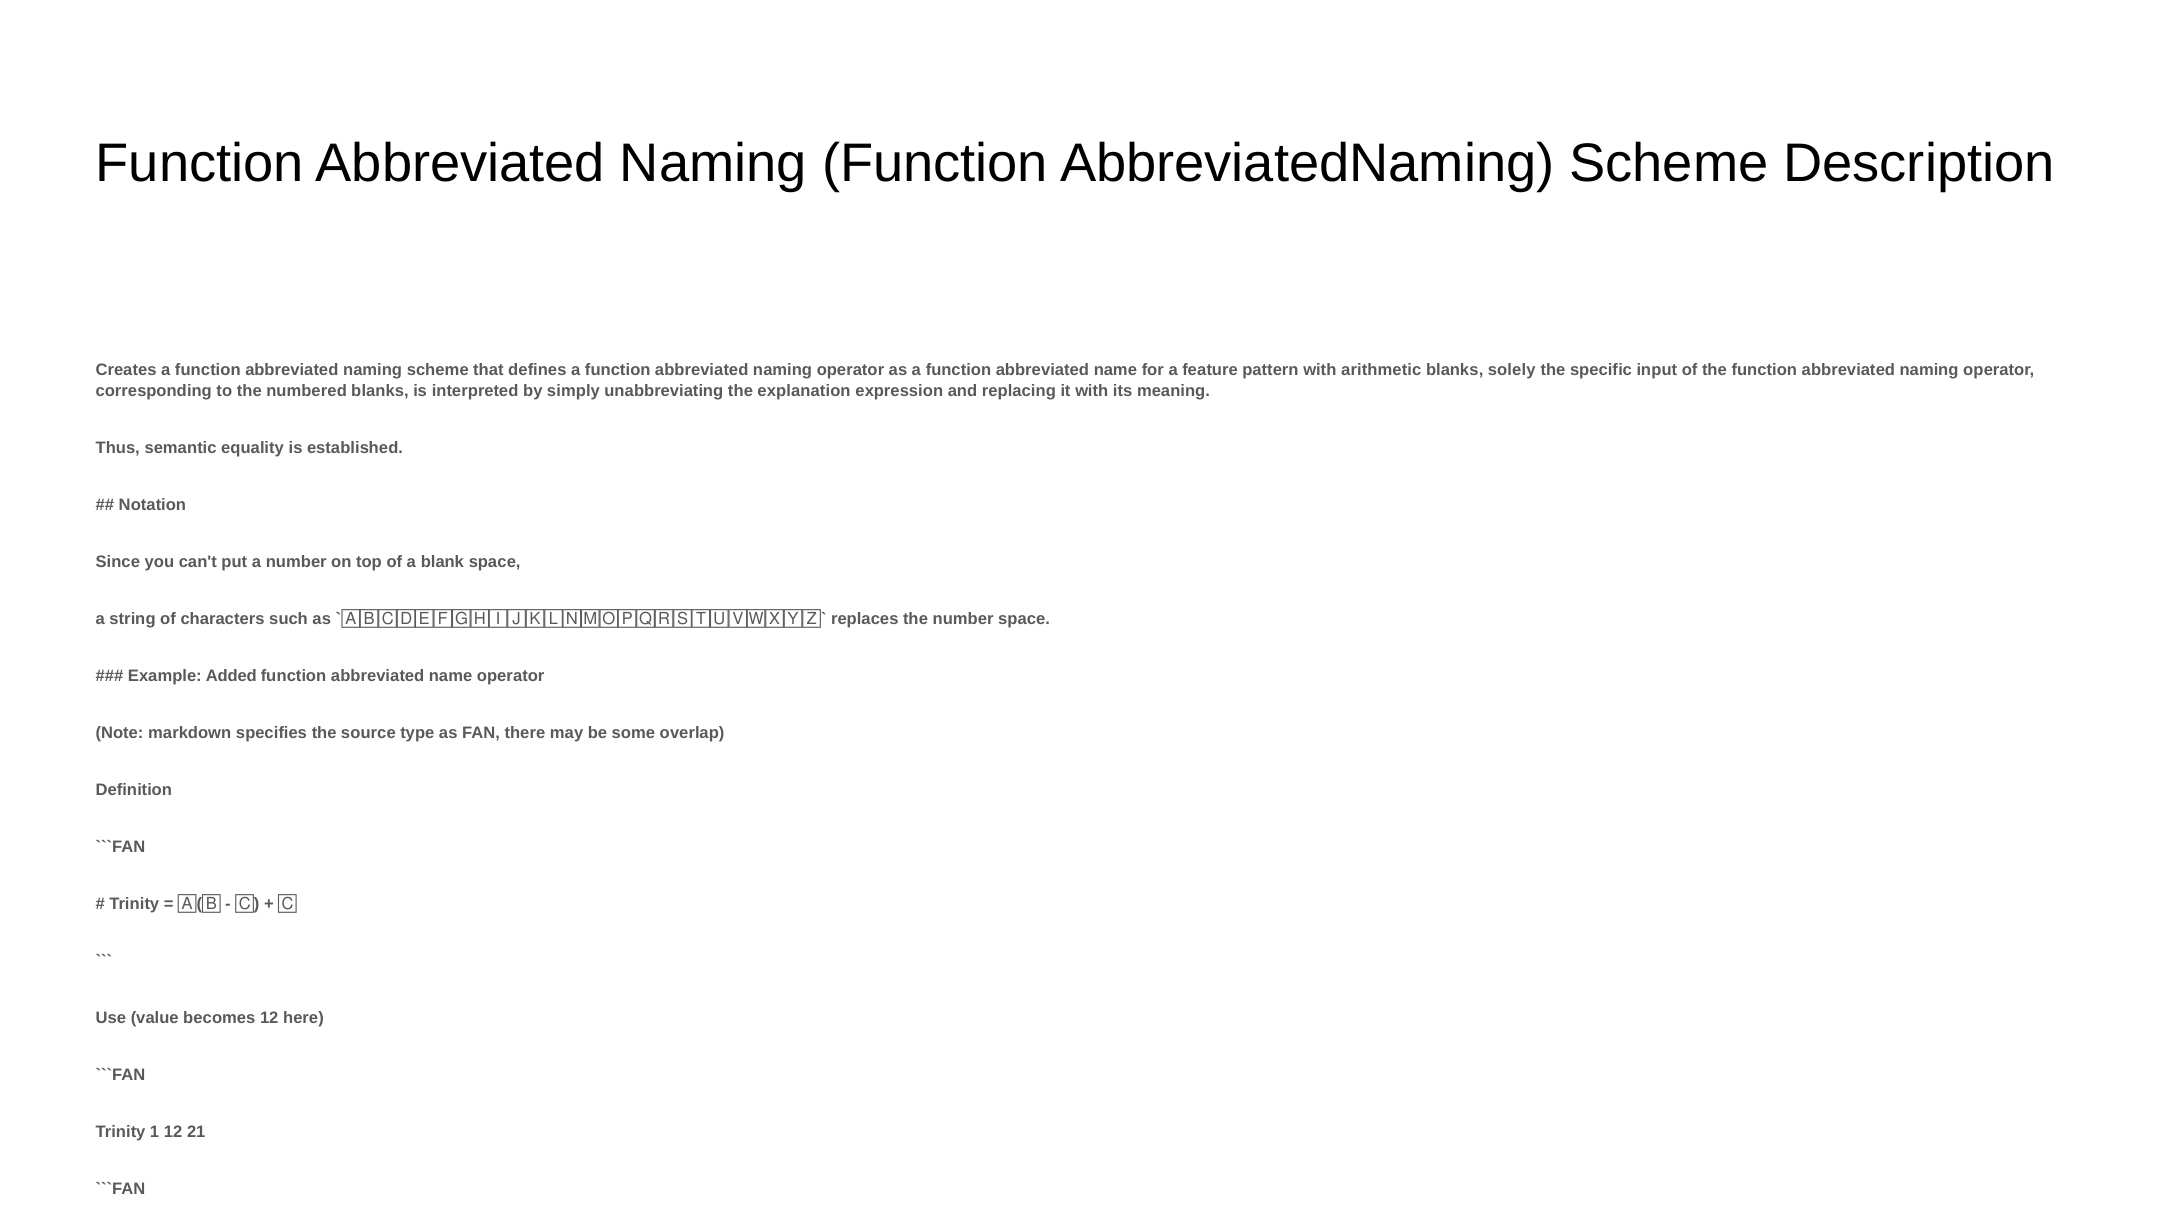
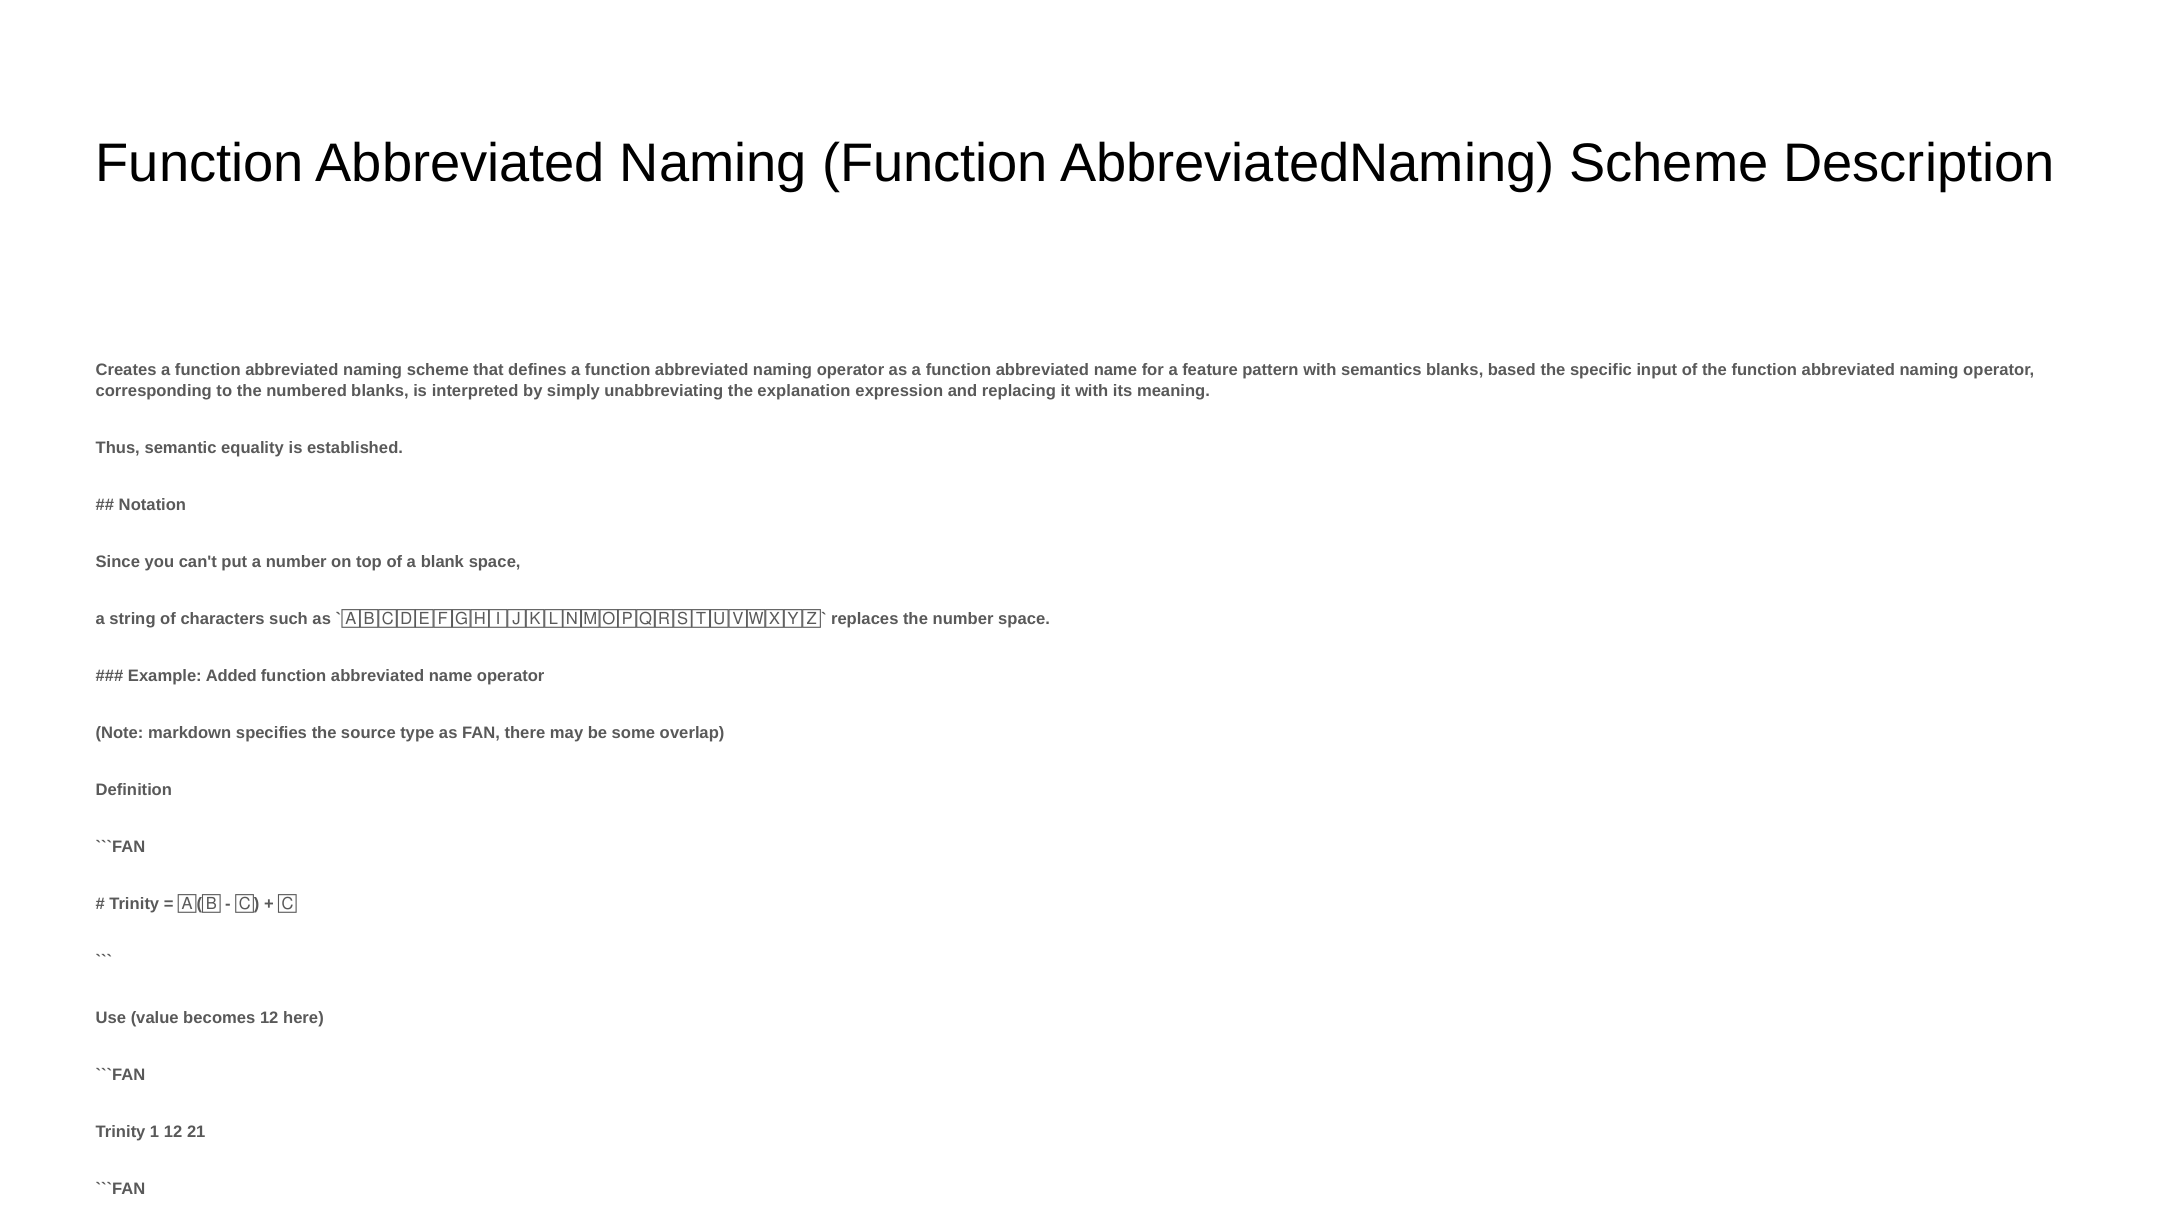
arithmetic: arithmetic -> semantics
solely: solely -> based
